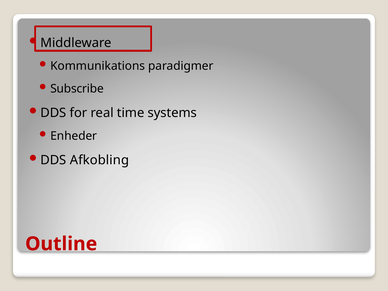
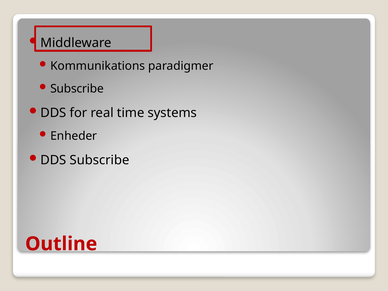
DDS Afkobling: Afkobling -> Subscribe
